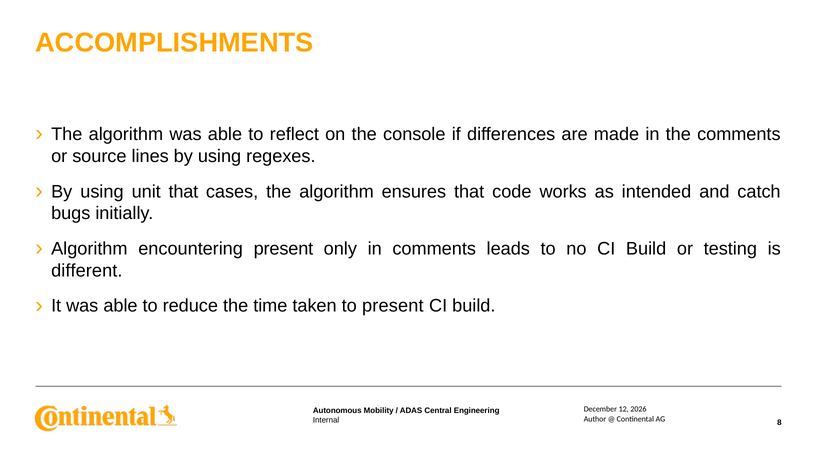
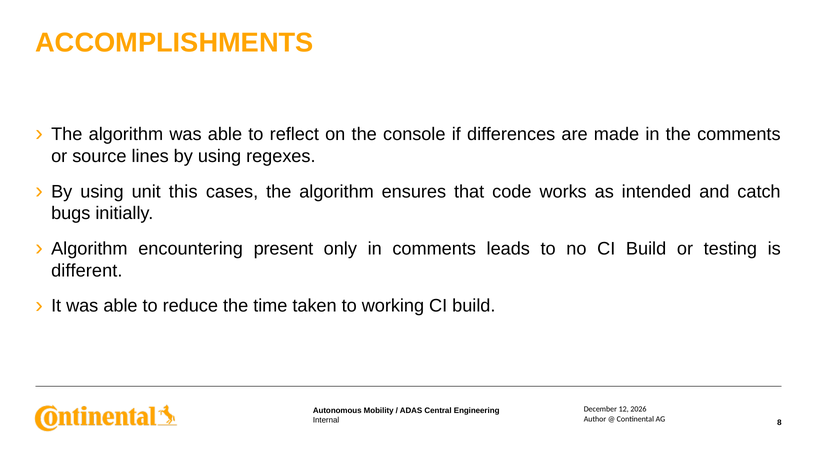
unit that: that -> this
to present: present -> working
